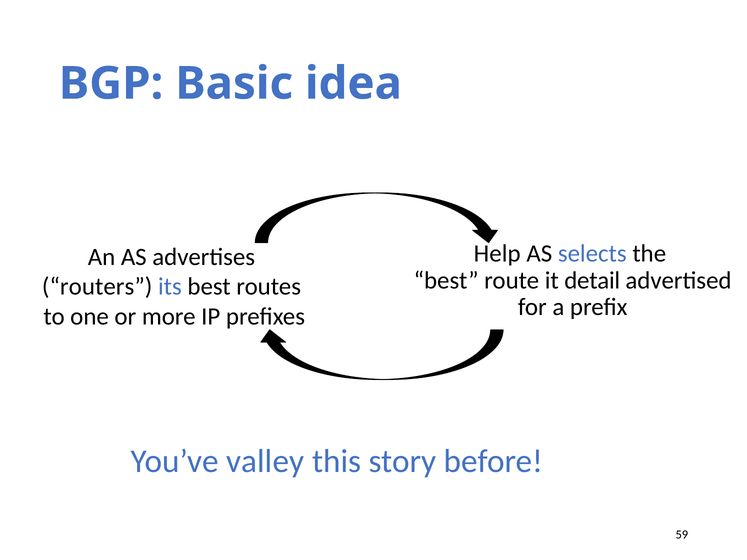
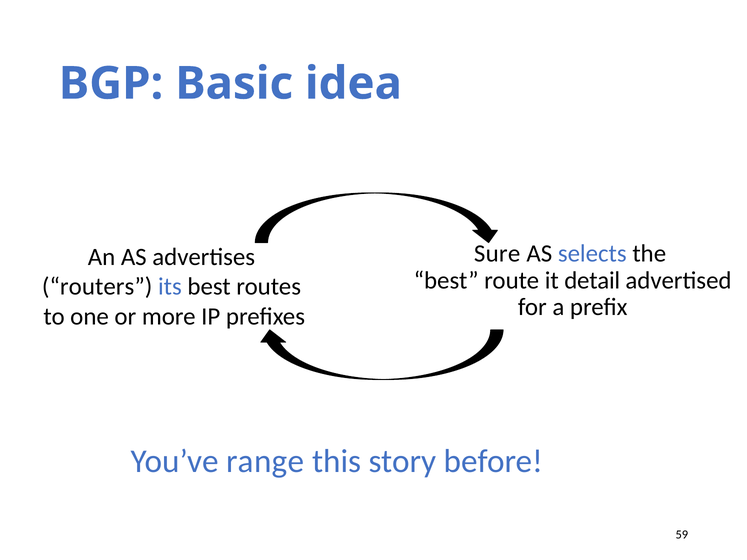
Help: Help -> Sure
valley: valley -> range
